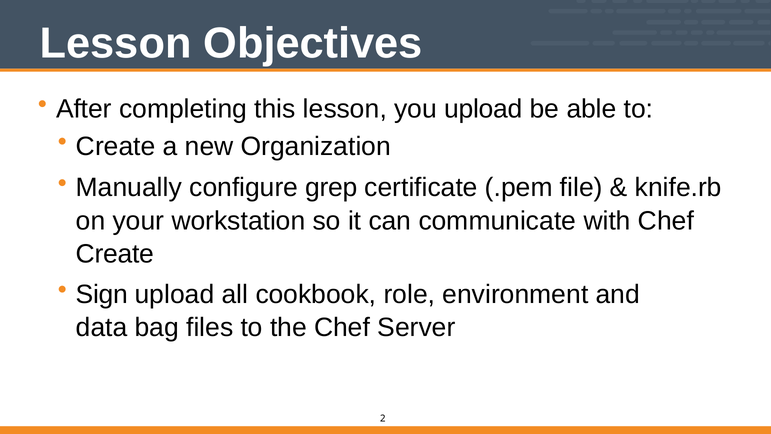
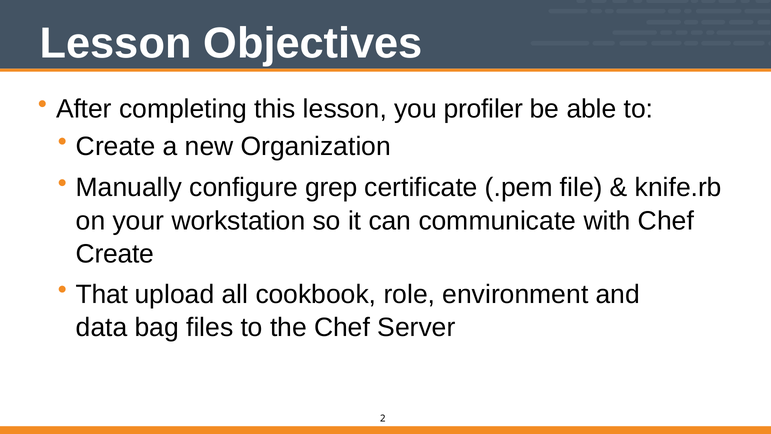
you upload: upload -> profiler
Sign: Sign -> That
